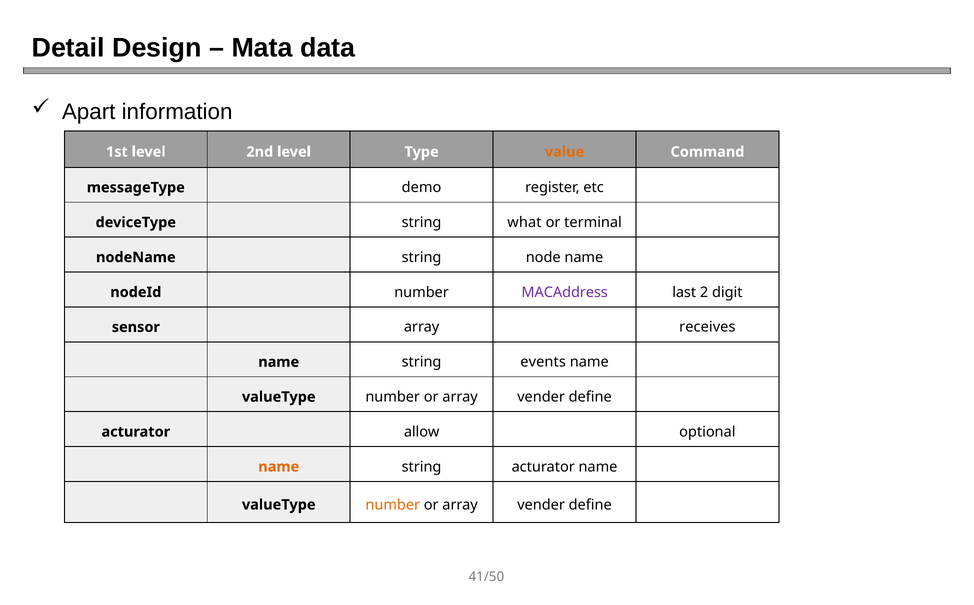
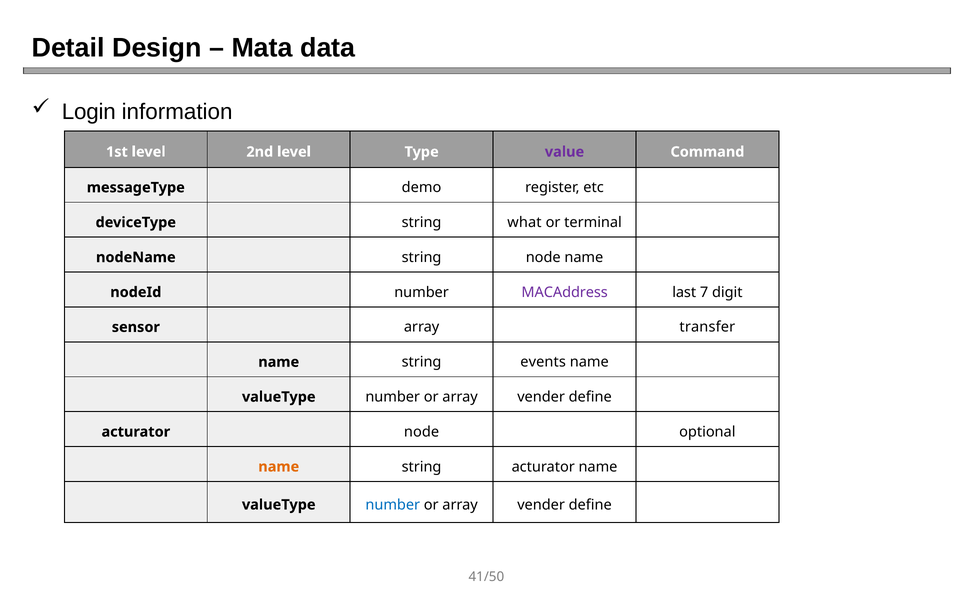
Apart: Apart -> Login
value colour: orange -> purple
2: 2 -> 7
receives: receives -> transfer
acturator allow: allow -> node
number at (393, 504) colour: orange -> blue
